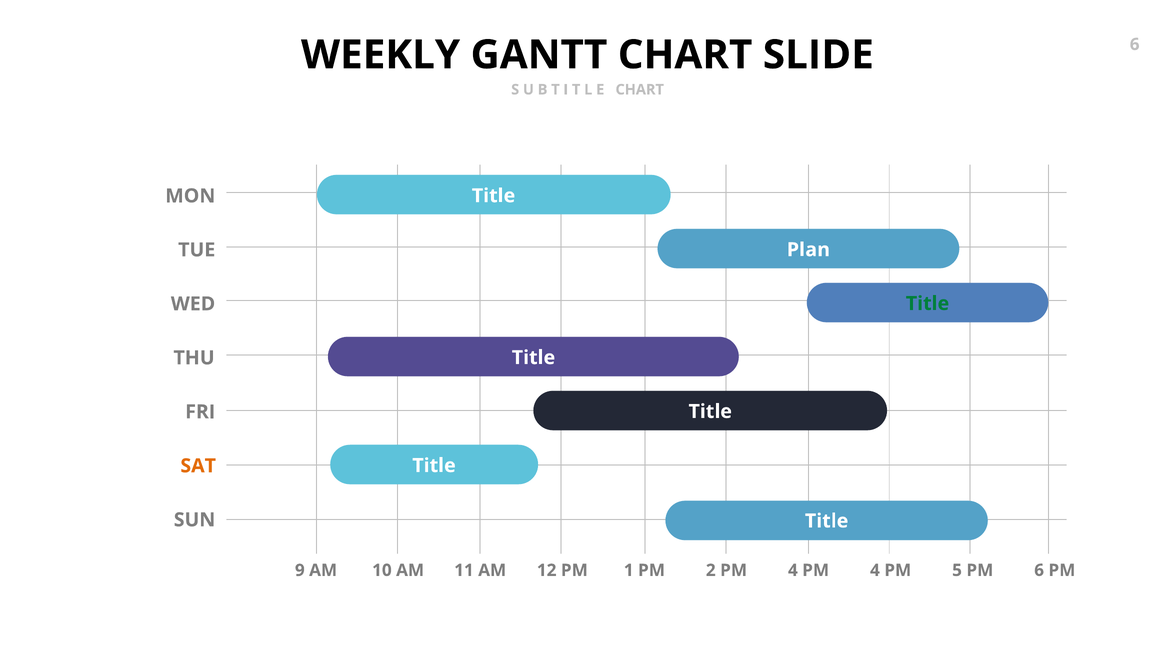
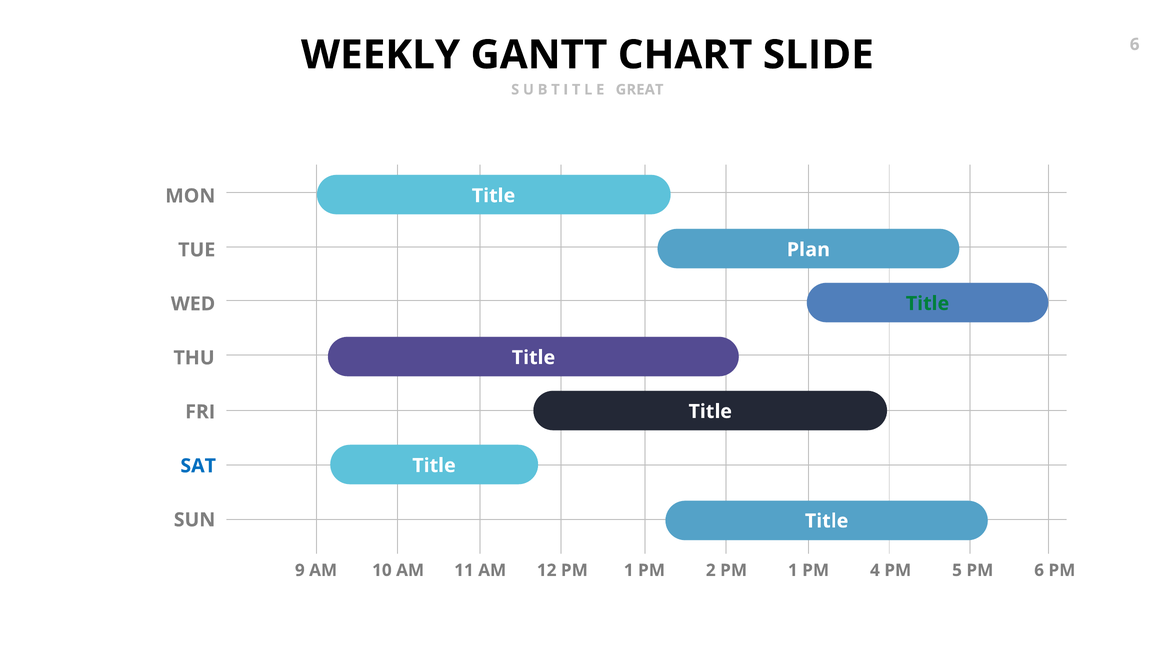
SUBTITLE CHART: CHART -> GREAT
SAT colour: orange -> blue
2 PM 4: 4 -> 1
